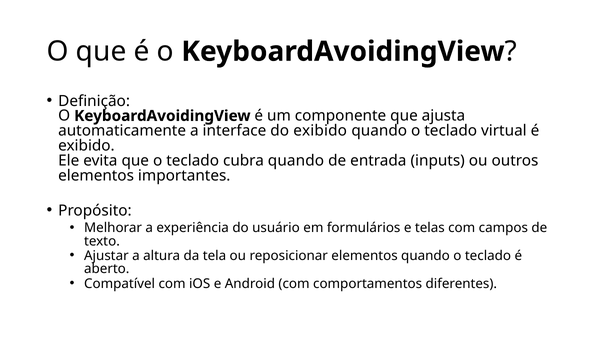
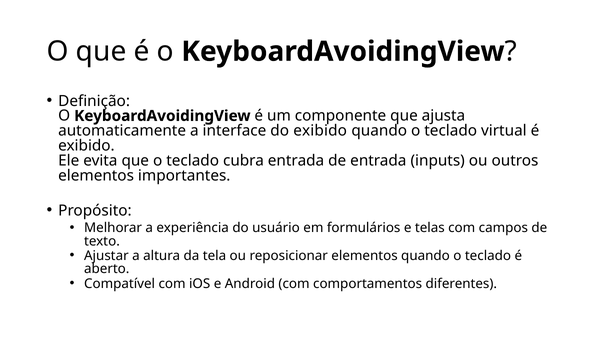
cubra quando: quando -> entrada
